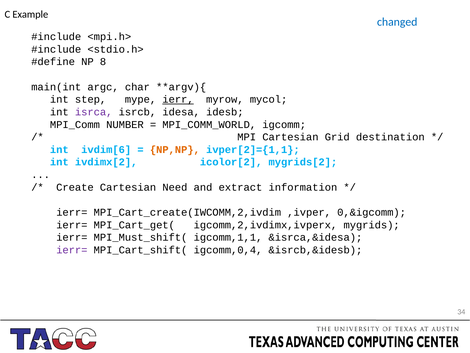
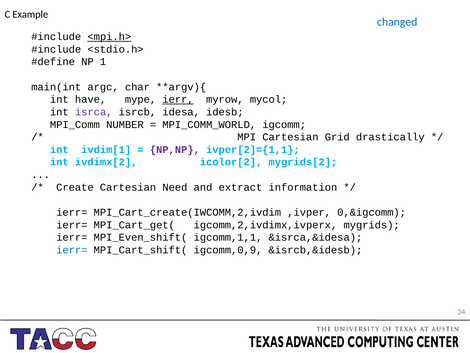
<mpi.h> underline: none -> present
8: 8 -> 1
step: step -> have
destination: destination -> drastically
ivdim[6: ivdim[6 -> ivdim[1
NP,NP colour: orange -> purple
MPI_Must_shift(: MPI_Must_shift( -> MPI_Even_shift(
ierr= at (72, 250) colour: purple -> blue
igcomm,0,4: igcomm,0,4 -> igcomm,0,9
